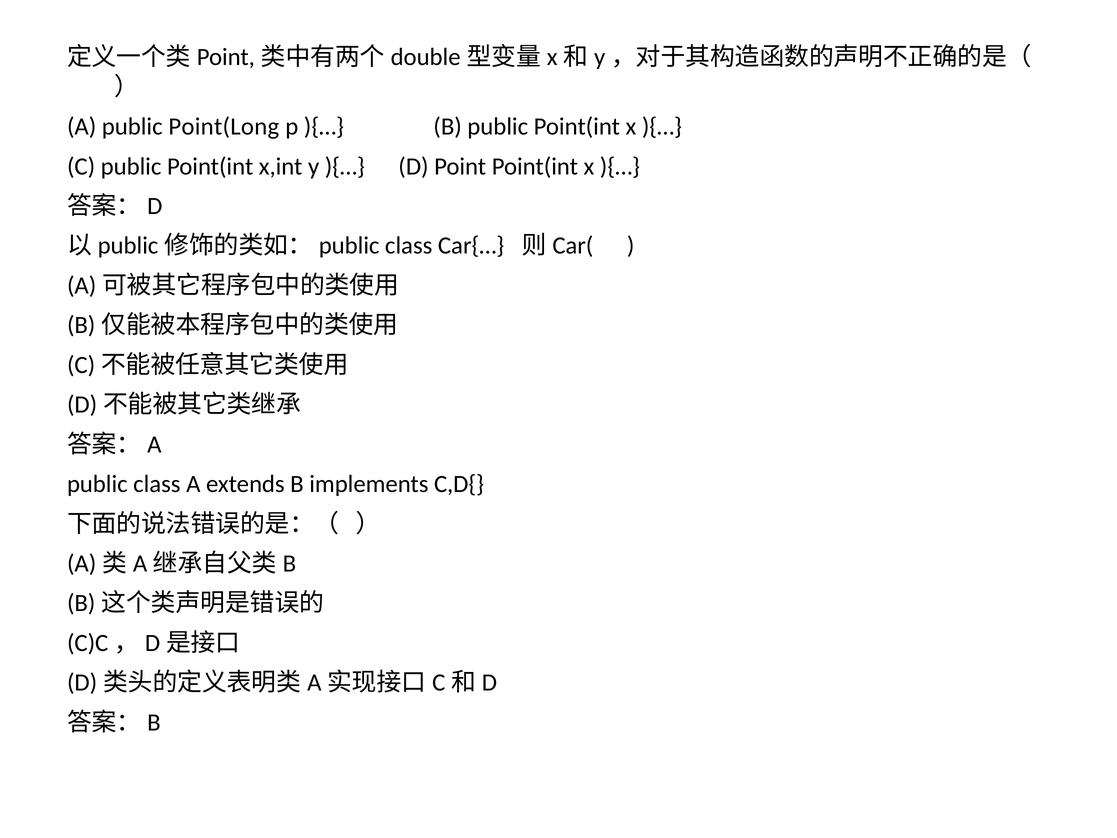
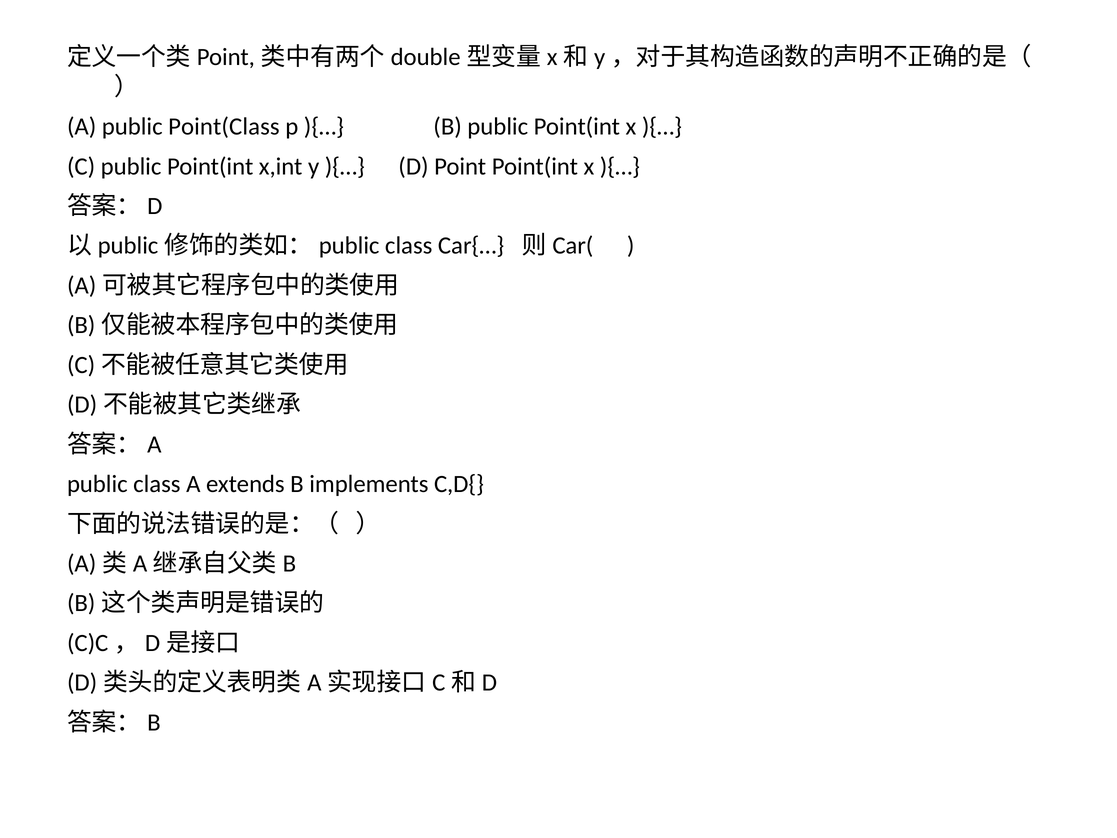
Point(Long: Point(Long -> Point(Class
